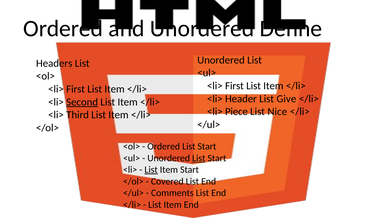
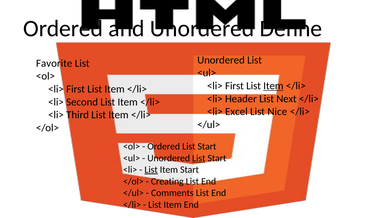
Headers: Headers -> Favorite
Item at (273, 86) underline: none -> present
Give: Give -> Next
Second underline: present -> none
Piece: Piece -> Excel
Covered: Covered -> Creating
